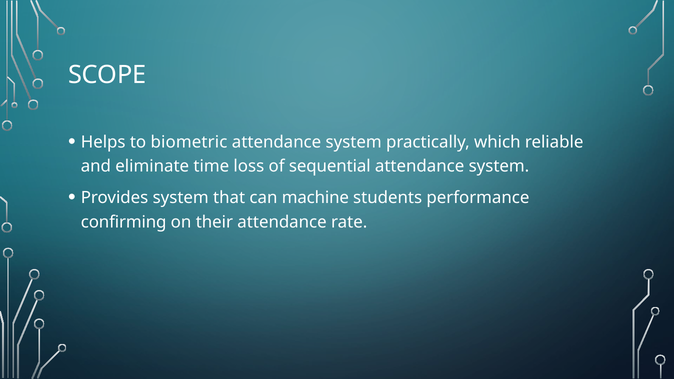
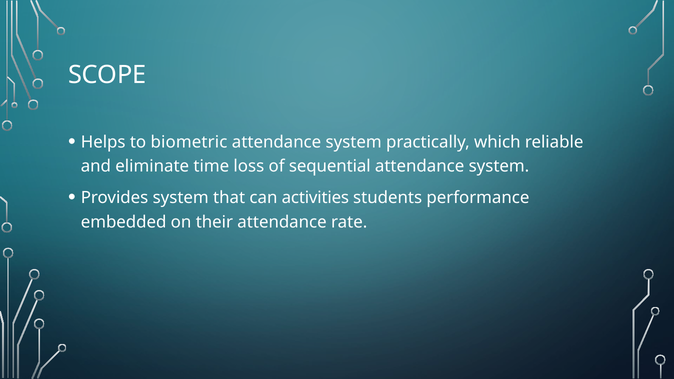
machine: machine -> activities
confirming: confirming -> embedded
